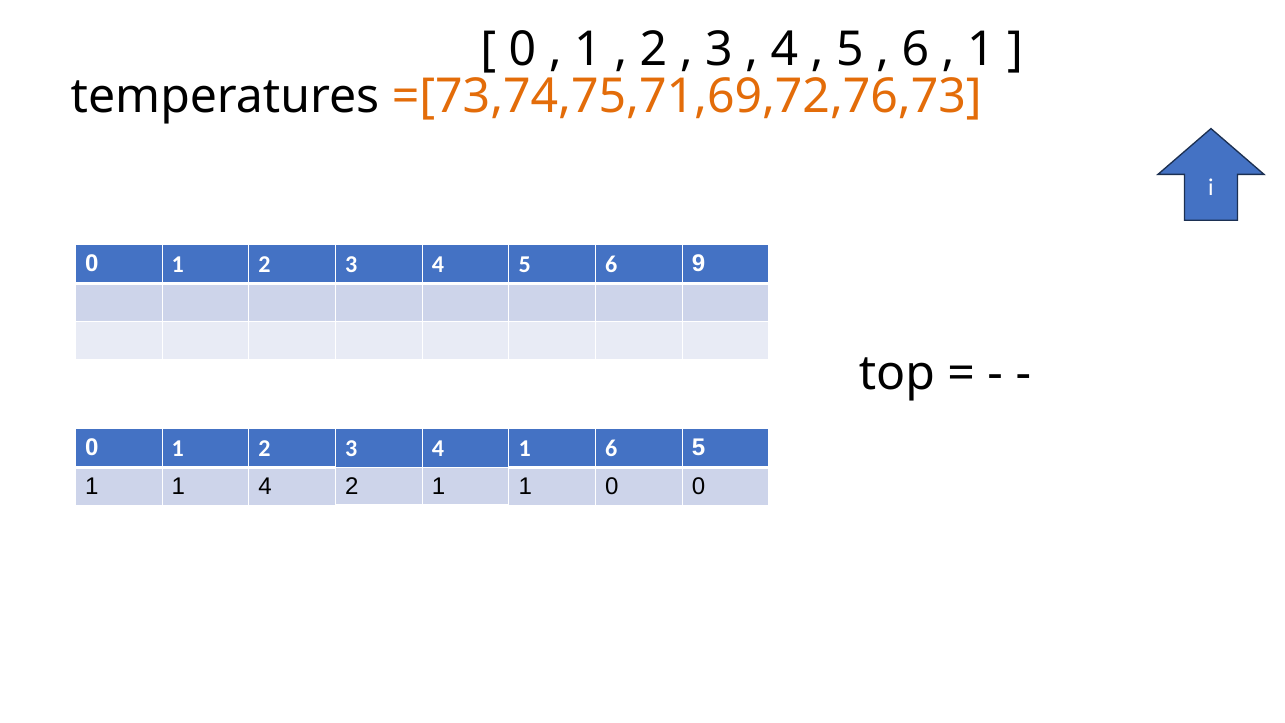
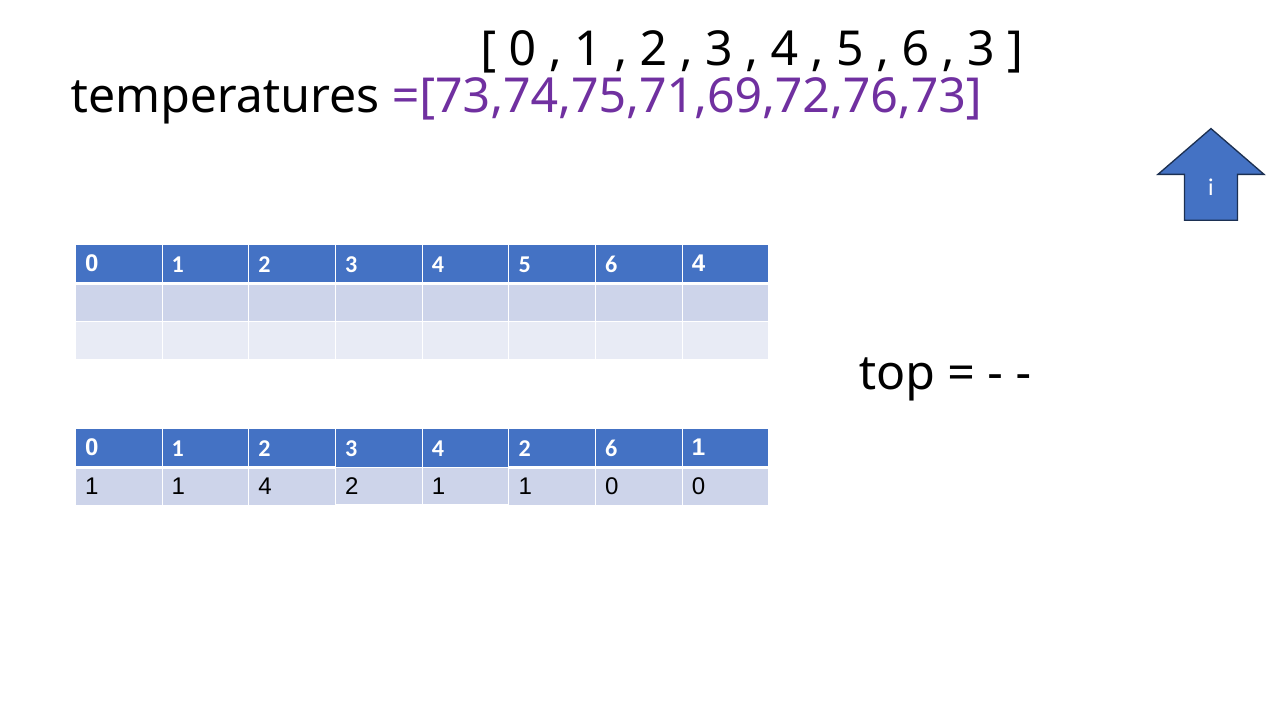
1 at (981, 49): 1 -> 3
=[73,74,75,71,69,72,76,73 colour: orange -> purple
6 9: 9 -> 4
3 4 1: 1 -> 2
6 5: 5 -> 1
